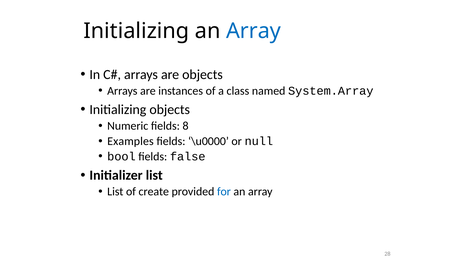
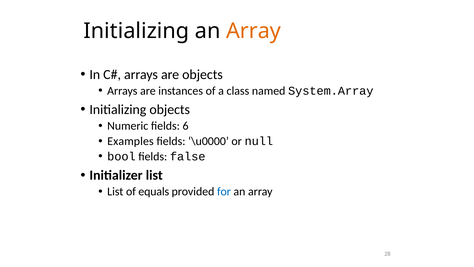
Array at (254, 31) colour: blue -> orange
8: 8 -> 6
create: create -> equals
